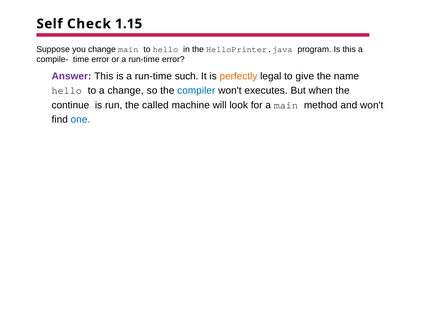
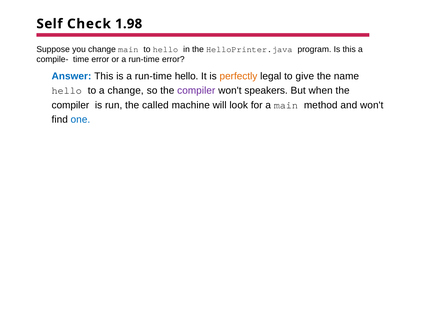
1.15: 1.15 -> 1.98
Answer colour: purple -> blue
run-time such: such -> hello
compiler at (196, 90) colour: blue -> purple
executes: executes -> speakers
continue at (70, 105): continue -> compiler
